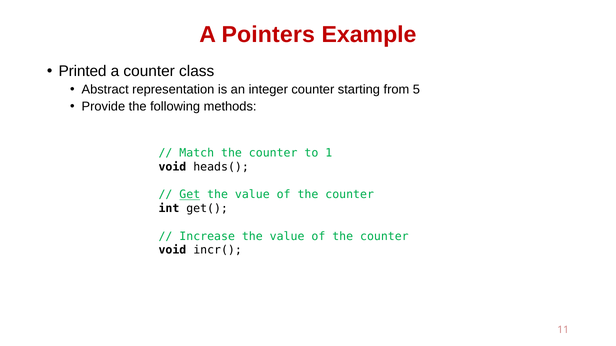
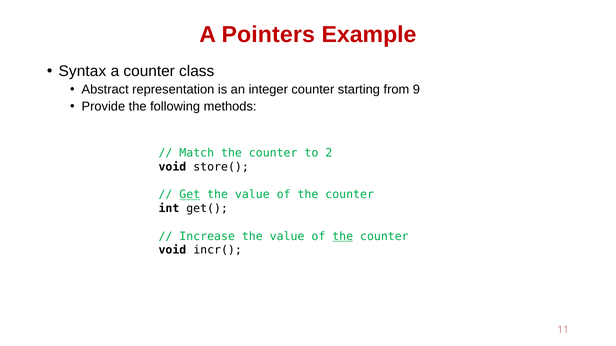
Printed: Printed -> Syntax
5: 5 -> 9
1: 1 -> 2
heads(: heads( -> store(
the at (343, 237) underline: none -> present
